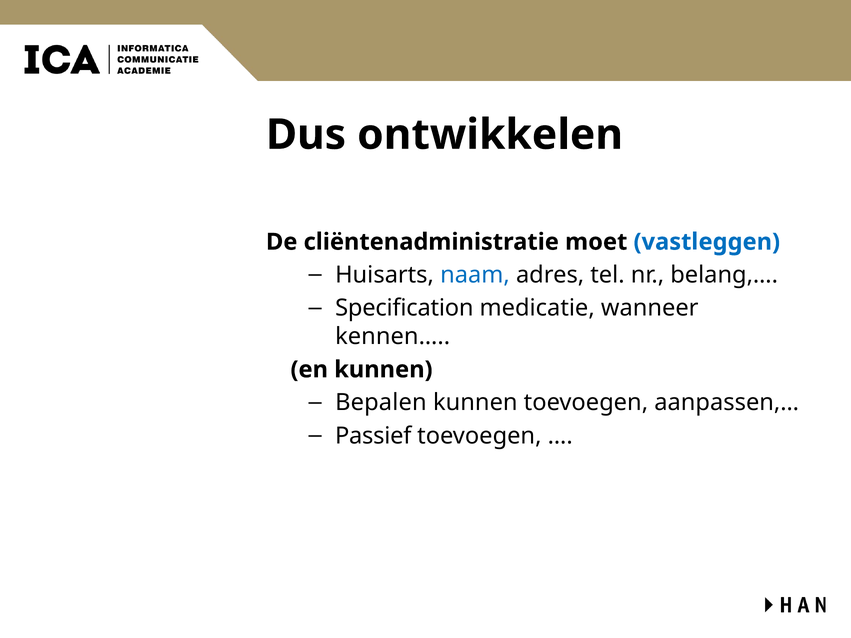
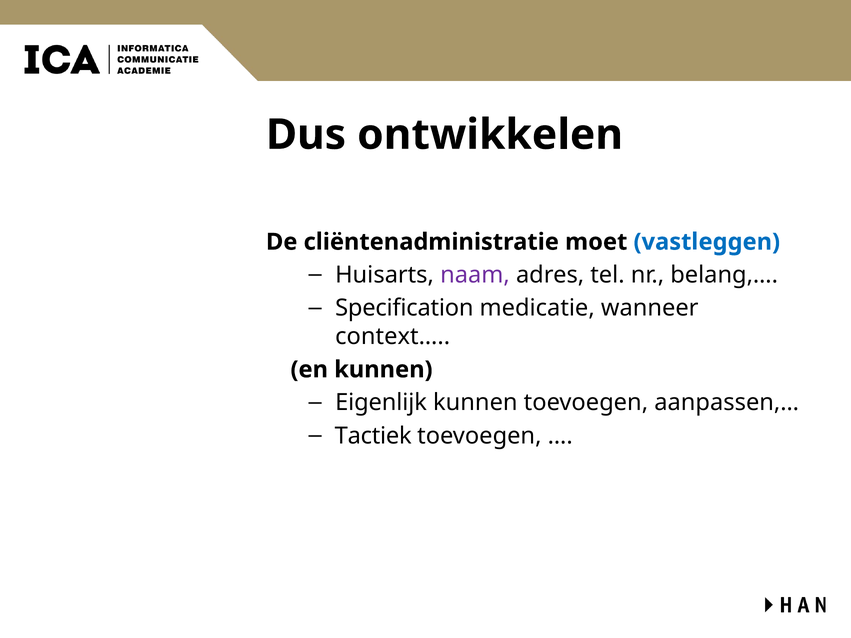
naam colour: blue -> purple
kennen…: kennen… -> context…
Bepalen: Bepalen -> Eigenlijk
Passief: Passief -> Tactiek
